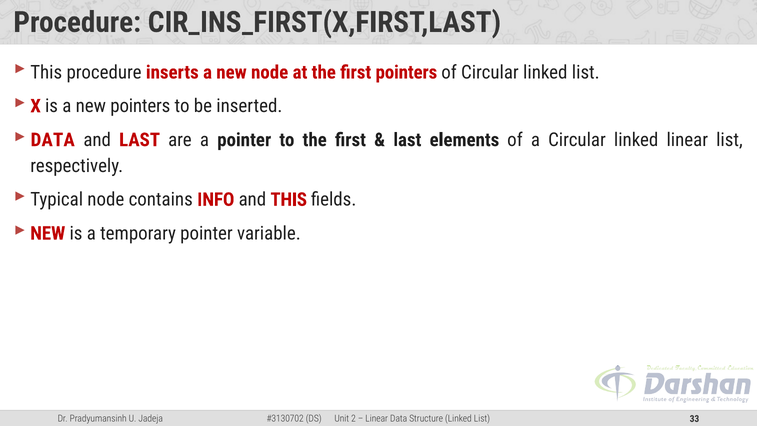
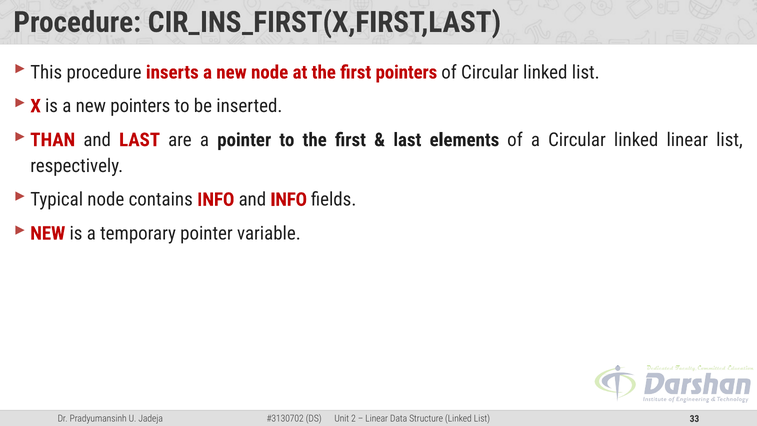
DATA at (53, 140): DATA -> THAN
and THIS: THIS -> INFO
